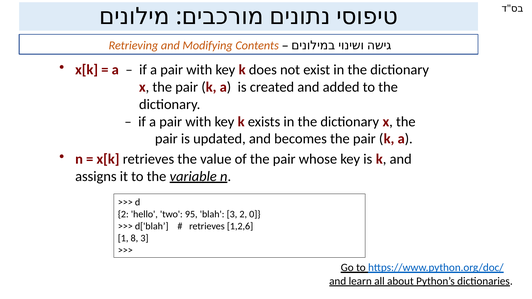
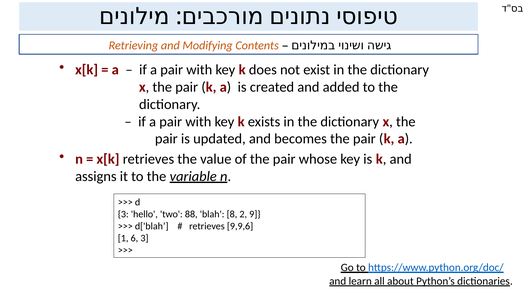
2 at (123, 215): 2 -> 3
95: 95 -> 88
blah 3: 3 -> 8
0: 0 -> 9
1,2,6: 1,2,6 -> 9,9,6
8: 8 -> 6
